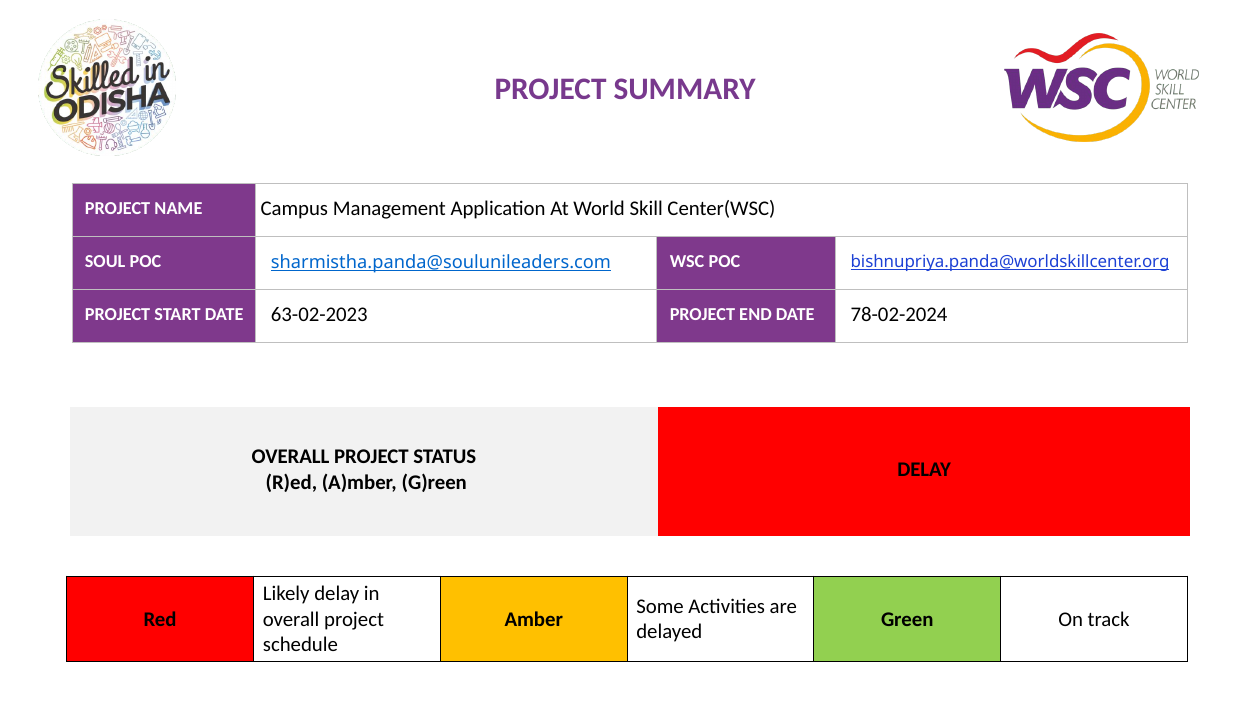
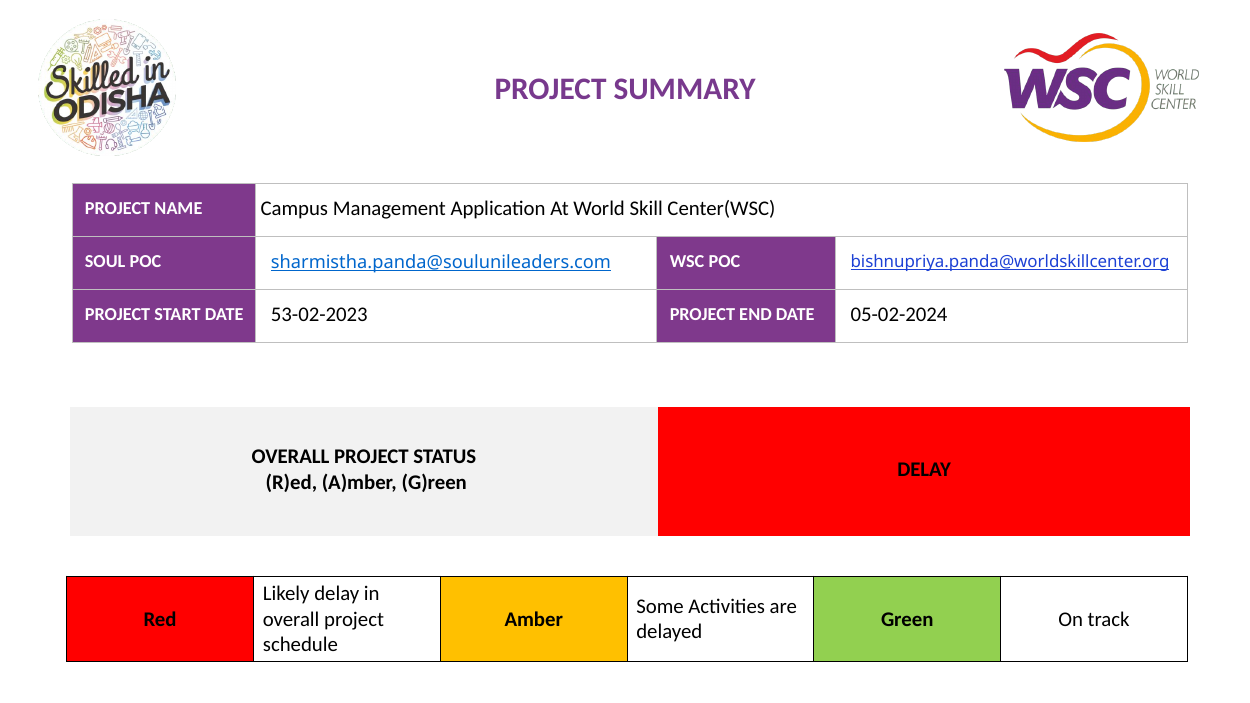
63-02-2023: 63-02-2023 -> 53-02-2023
78-02-2024: 78-02-2024 -> 05-02-2024
